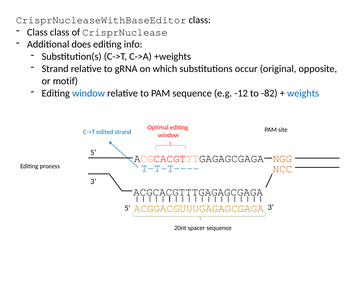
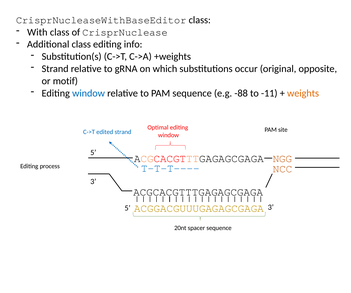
Class at (37, 32): Class -> With
Additional does: does -> class
-12: -12 -> -88
-82: -82 -> -11
weights colour: blue -> orange
